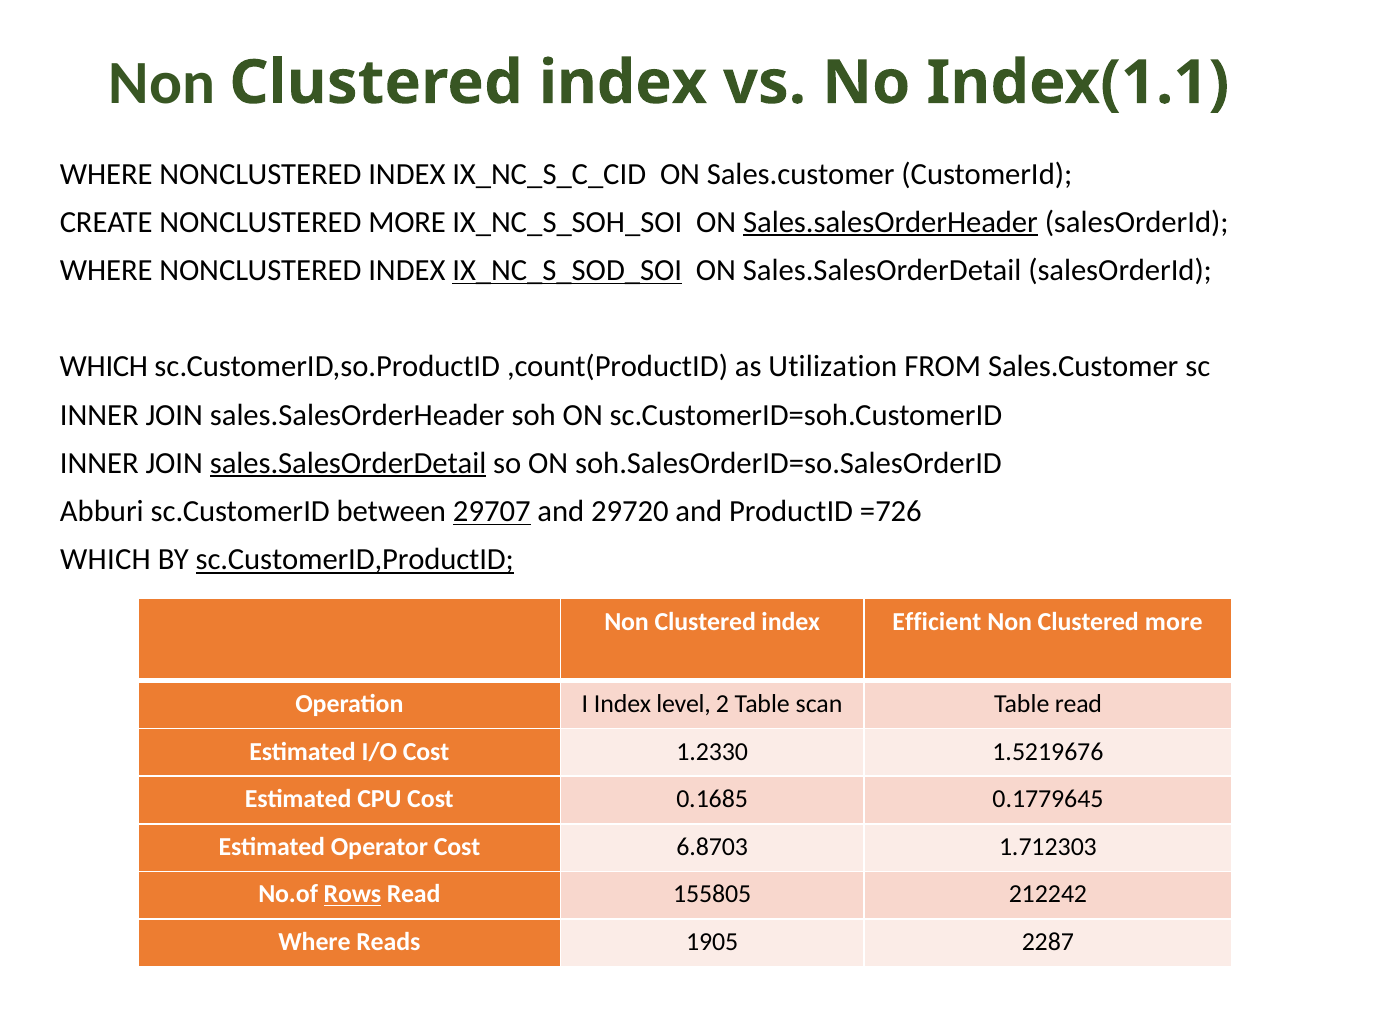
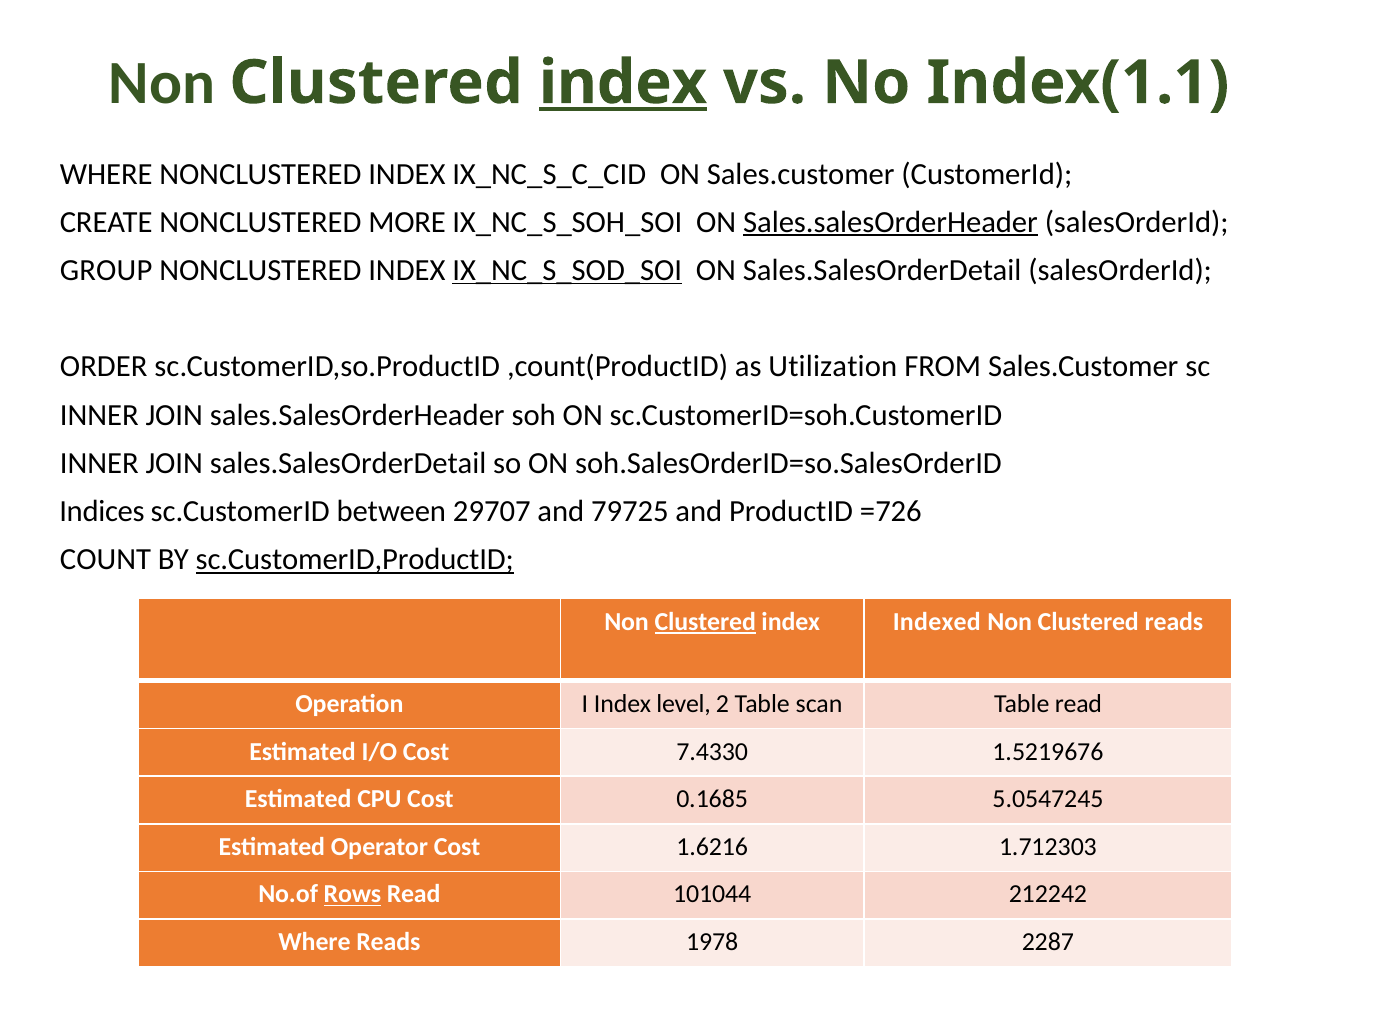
index at (623, 83) underline: none -> present
WHERE at (106, 270): WHERE -> GROUP
WHICH at (104, 367): WHICH -> ORDER
sales.SalesOrderDetail at (348, 463) underline: present -> none
Abburi: Abburi -> Indices
29707 underline: present -> none
29720: 29720 -> 79725
WHICH at (105, 560): WHICH -> COUNT
Clustered at (705, 622) underline: none -> present
Efficient: Efficient -> Indexed
Clustered more: more -> reads
1.2330: 1.2330 -> 7.4330
0.1779645: 0.1779645 -> 5.0547245
6.8703: 6.8703 -> 1.6216
155805: 155805 -> 101044
1905: 1905 -> 1978
